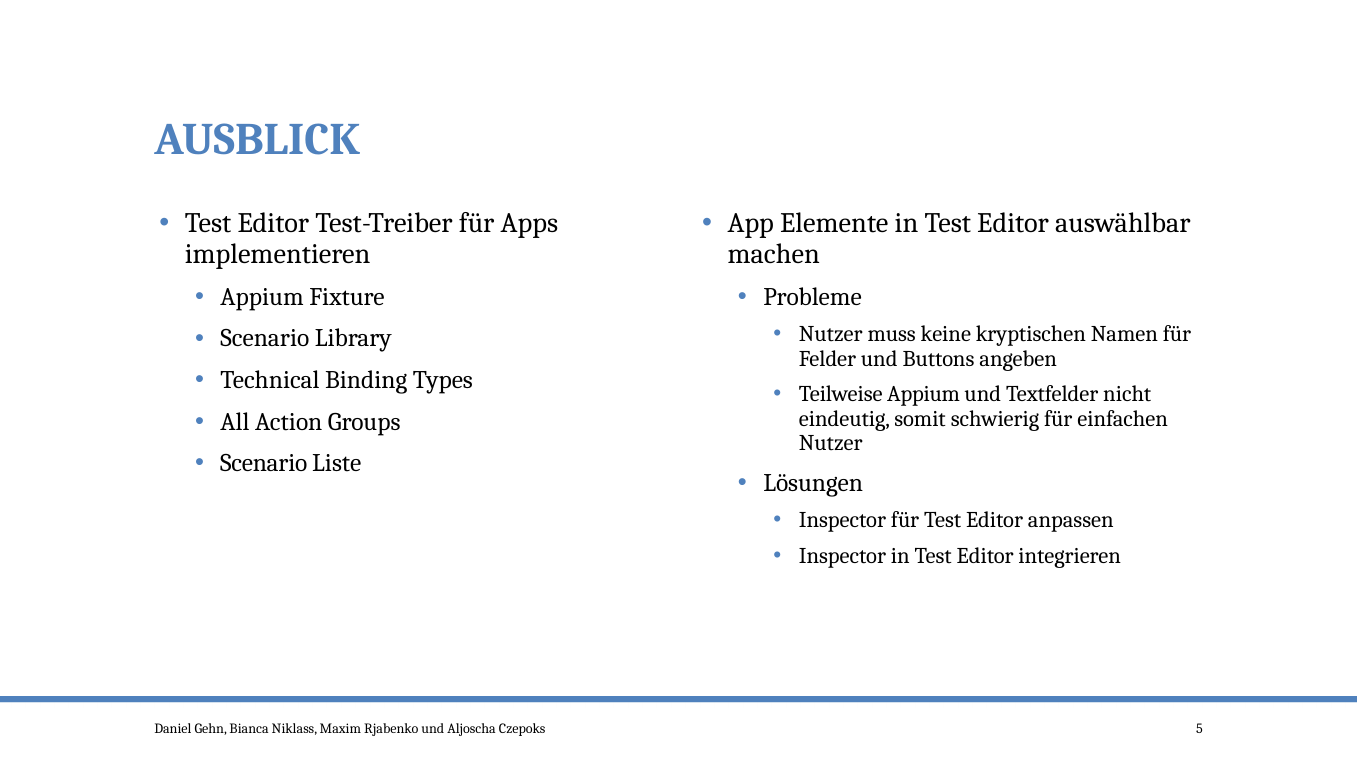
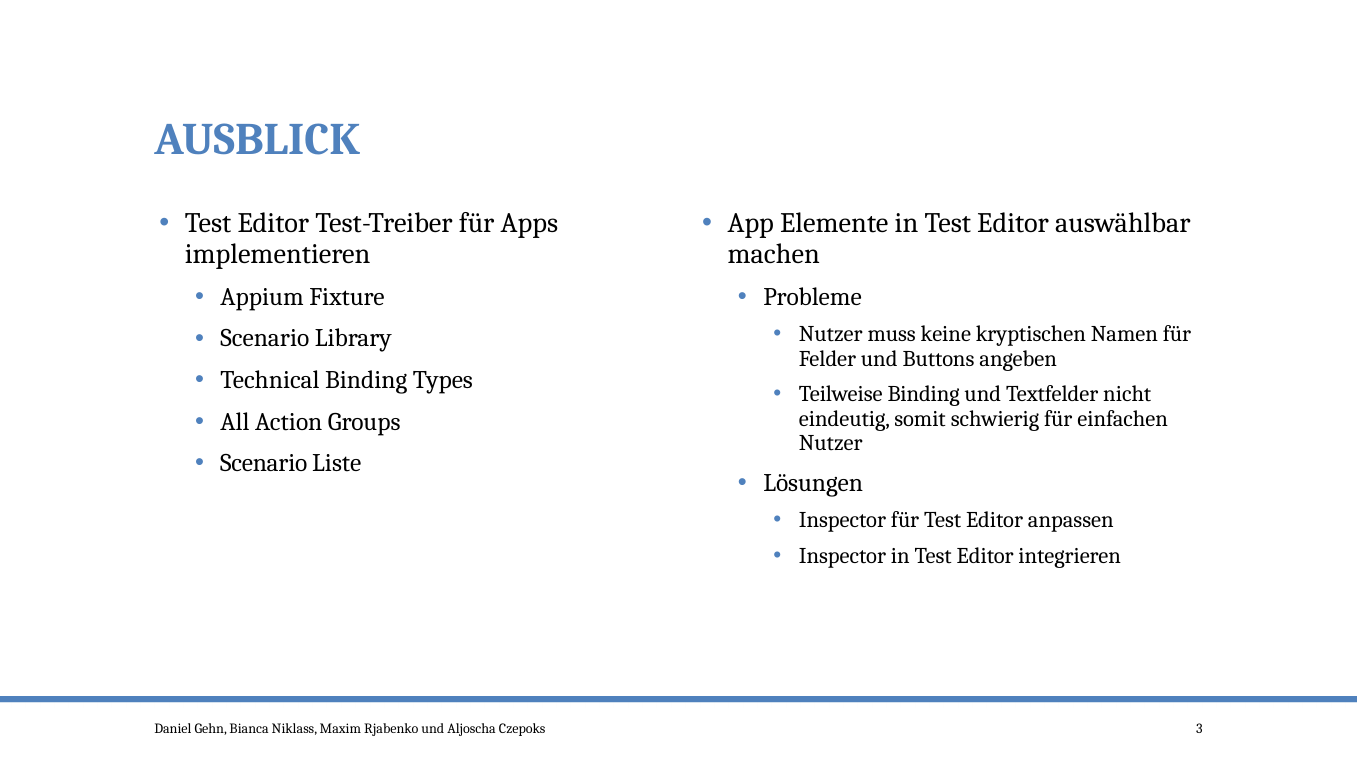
Teilweise Appium: Appium -> Binding
5: 5 -> 3
